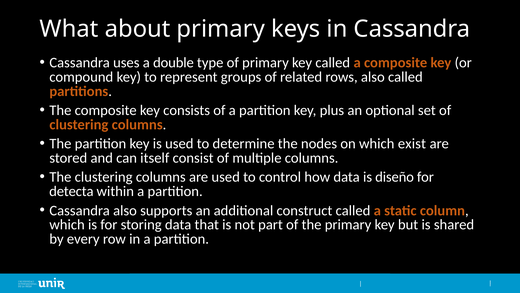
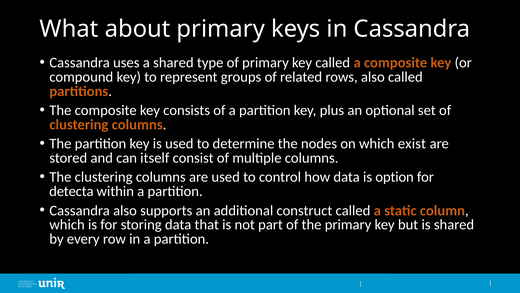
a double: double -> shared
diseño: diseño -> option
